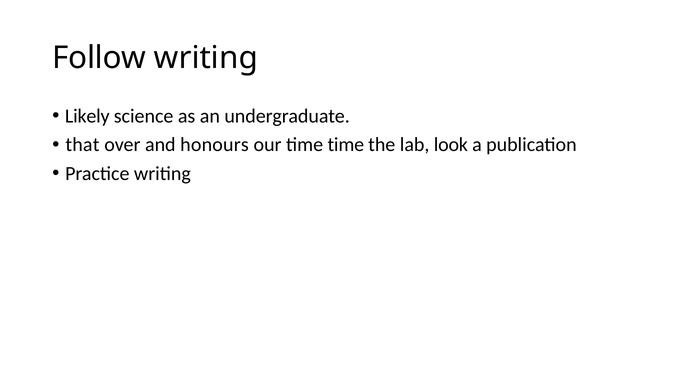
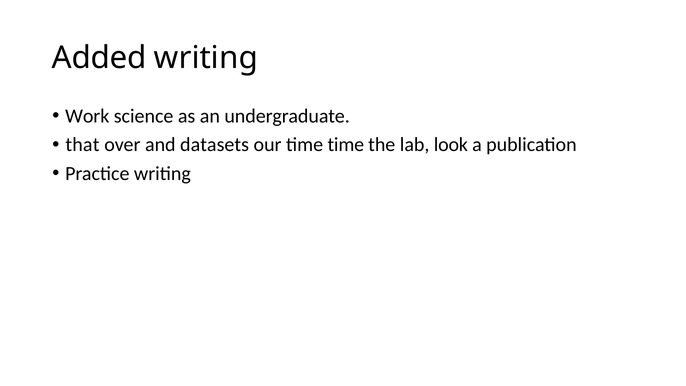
Follow: Follow -> Added
Likely: Likely -> Work
honours: honours -> datasets
